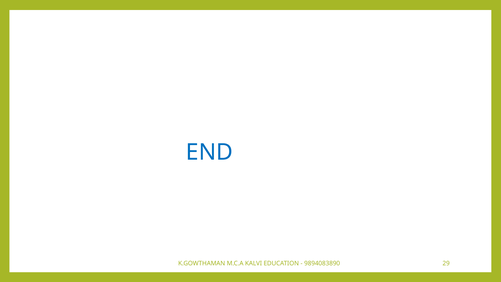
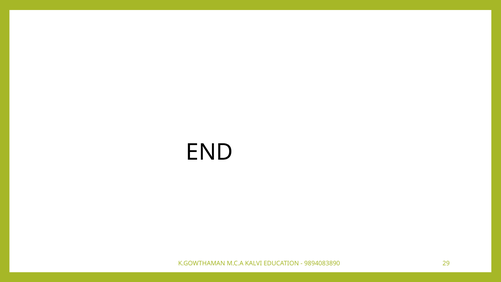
END colour: blue -> black
